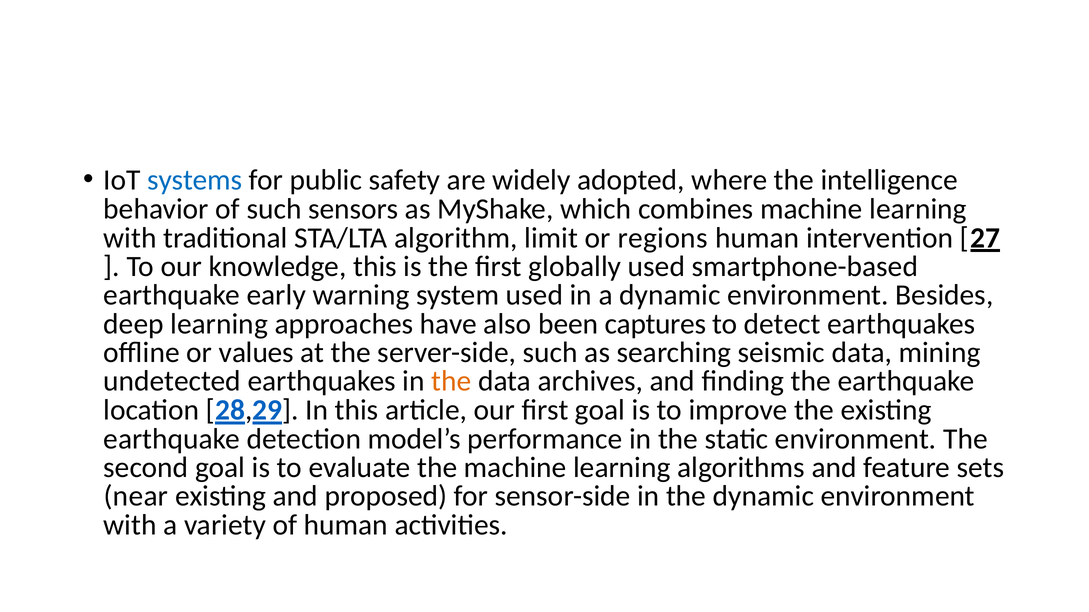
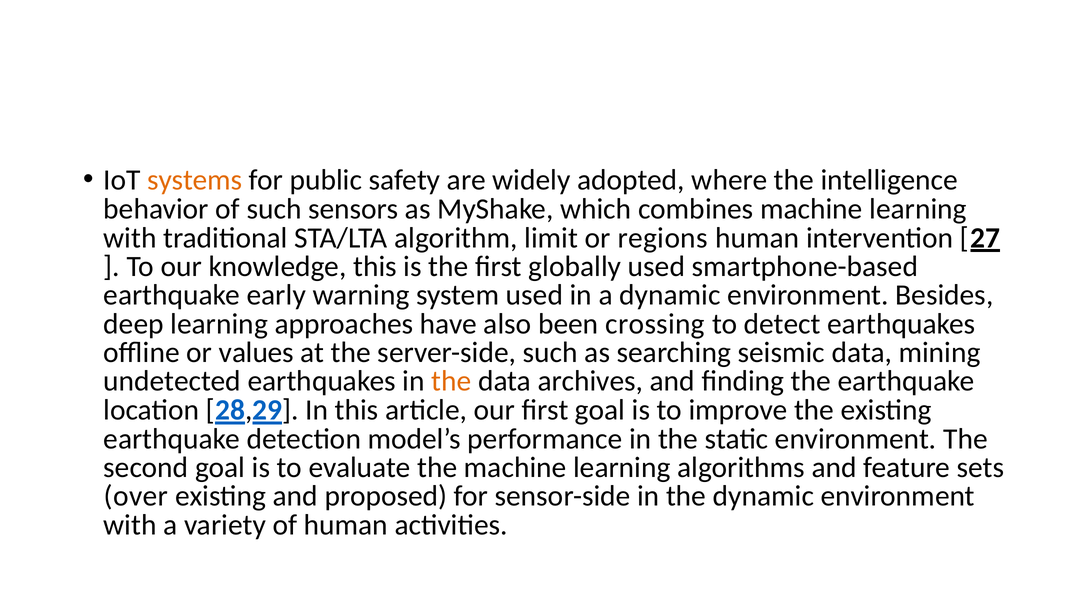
systems colour: blue -> orange
captures: captures -> crossing
near: near -> over
